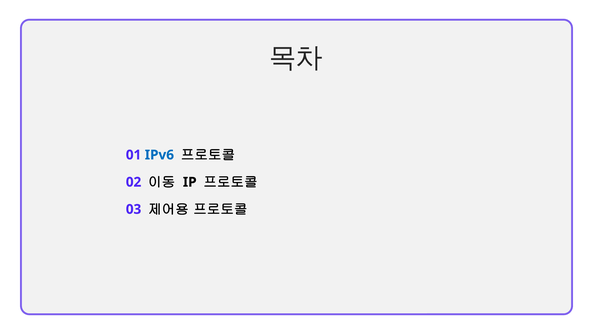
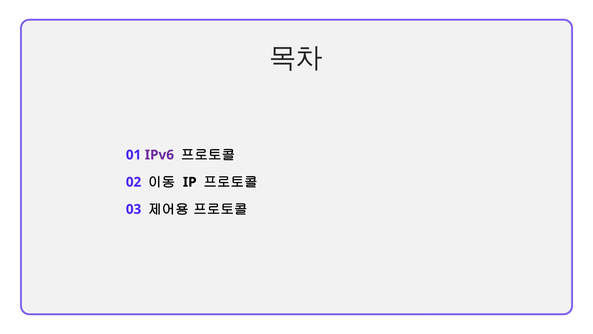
IPv6 colour: blue -> purple
